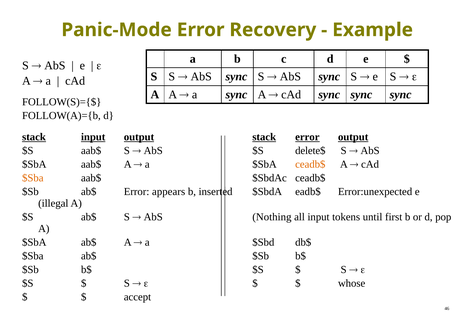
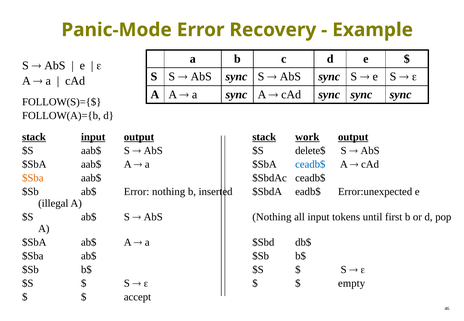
stack error: error -> work
ceadb$ at (310, 165) colour: orange -> blue
Error appears: appears -> nothing
whose: whose -> empty
